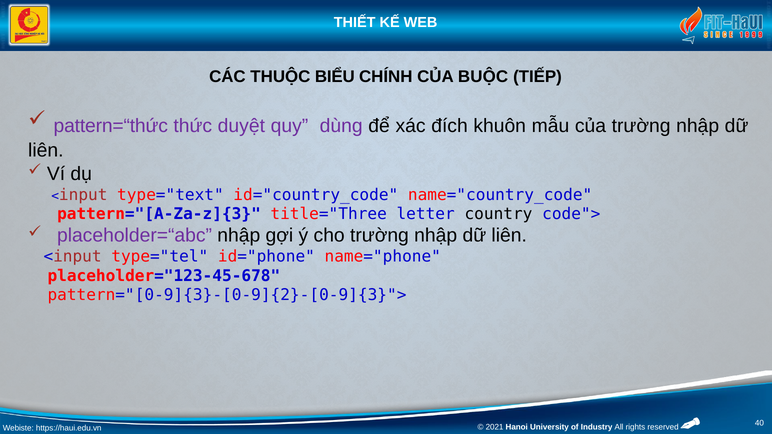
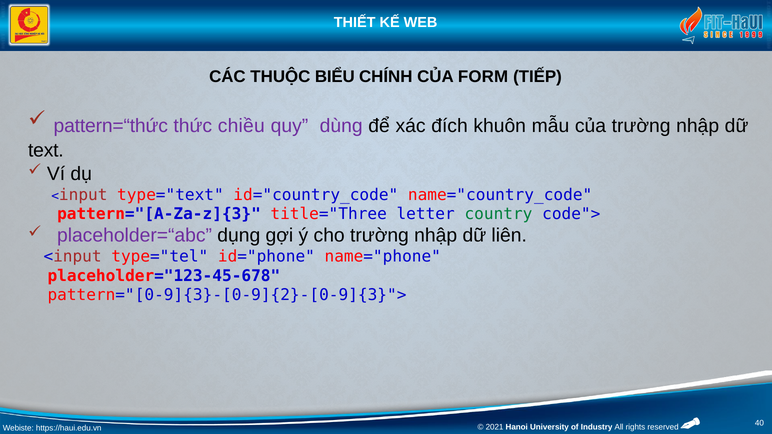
BUỘC: BUỘC -> FORM
duyệt: duyệt -> chiều
liên at (46, 151): liên -> text
country colour: black -> green
placeholder=“abc nhập: nhập -> dụng
